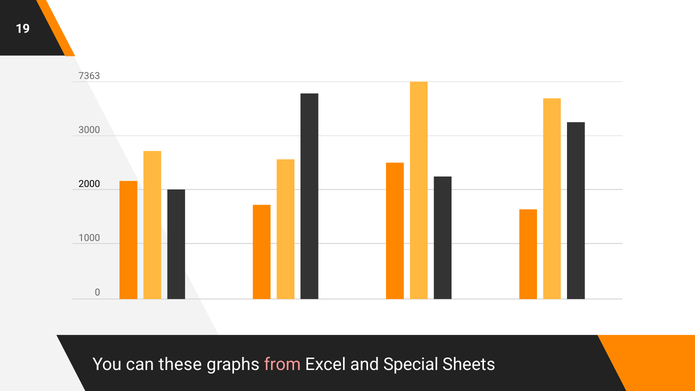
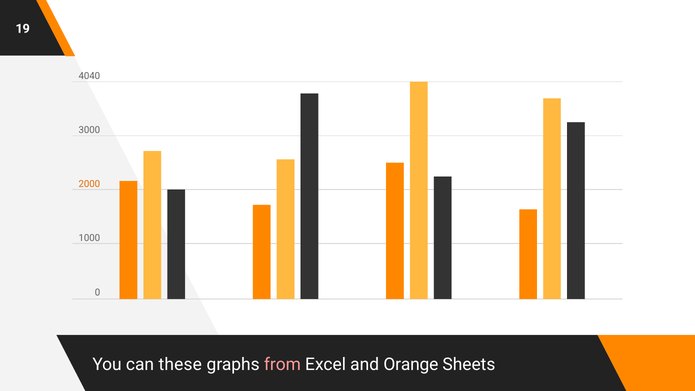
7363: 7363 -> 4040
2000 colour: black -> orange
Special: Special -> Orange
